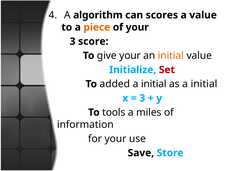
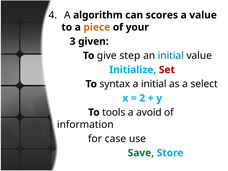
score: score -> given
give your: your -> step
initial at (171, 56) colour: orange -> blue
added: added -> syntax
as a initial: initial -> select
3 at (142, 98): 3 -> 2
miles: miles -> avoid
for your: your -> case
Save colour: black -> green
